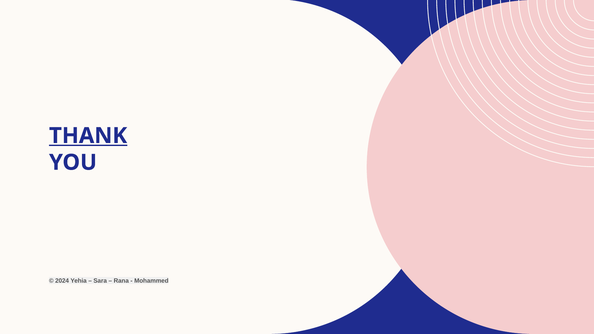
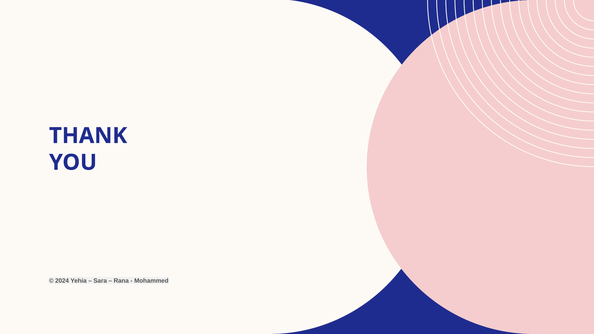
THANK underline: present -> none
